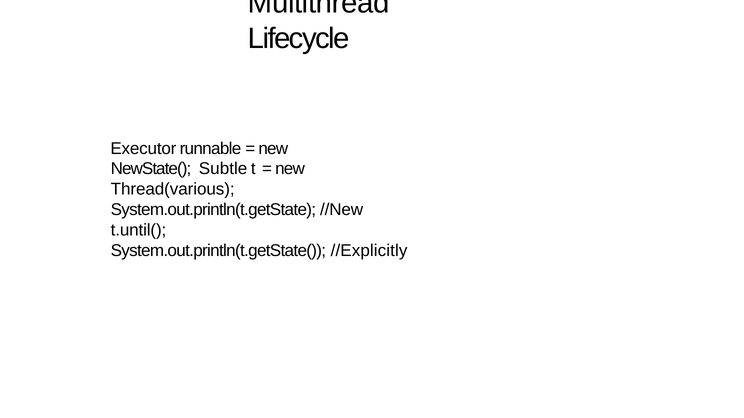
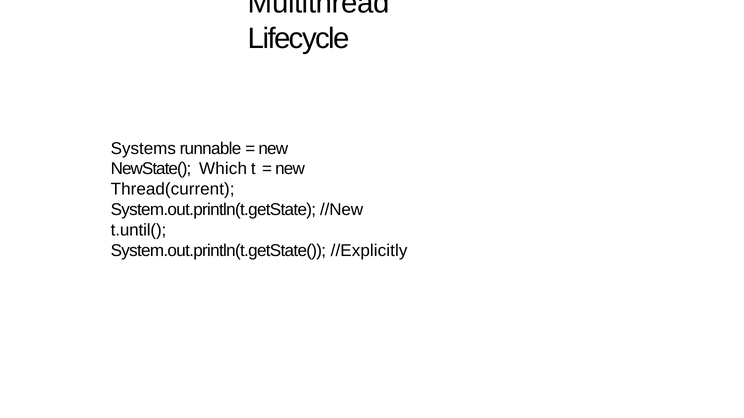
Executor: Executor -> Systems
Subtle: Subtle -> Which
Thread(various: Thread(various -> Thread(current
